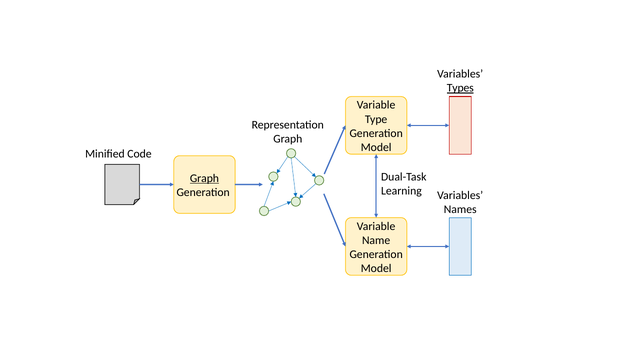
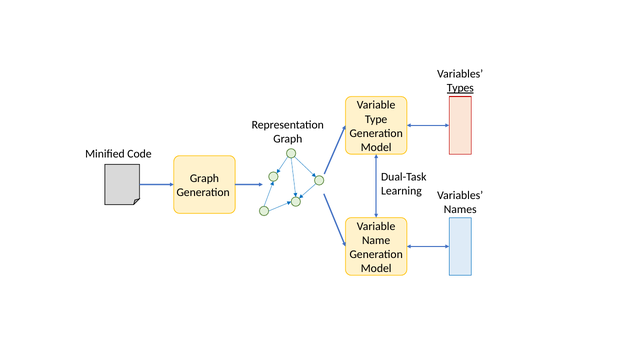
Graph at (204, 178) underline: present -> none
